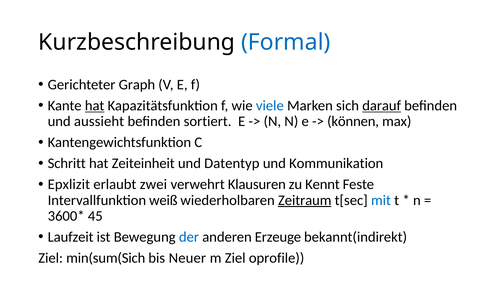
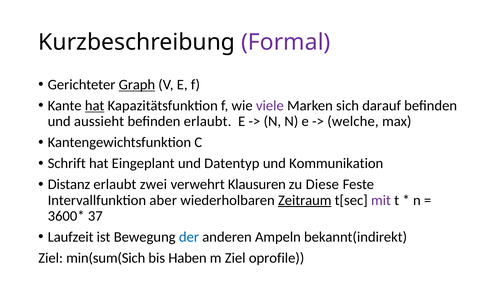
Formal colour: blue -> purple
Graph underline: none -> present
viele colour: blue -> purple
darauf underline: present -> none
befinden sortiert: sortiert -> erlaubt
können: können -> welche
Schritt: Schritt -> Schrift
Zeiteinheit: Zeiteinheit -> Eingeplant
Epxlizit: Epxlizit -> Distanz
Kennt: Kennt -> Diese
weiß: weiß -> aber
mit colour: blue -> purple
45: 45 -> 37
Erzeuge: Erzeuge -> Ampeln
Neuer: Neuer -> Haben
